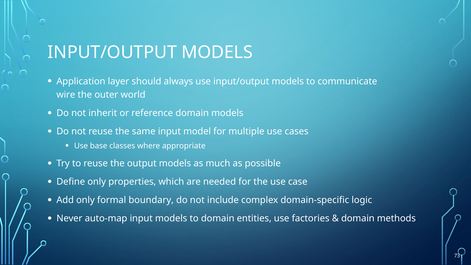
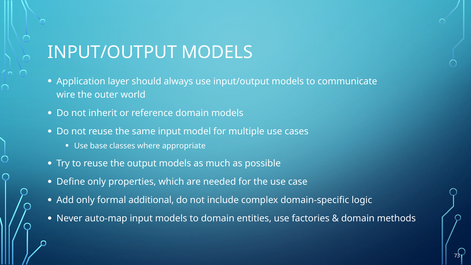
boundary: boundary -> additional
